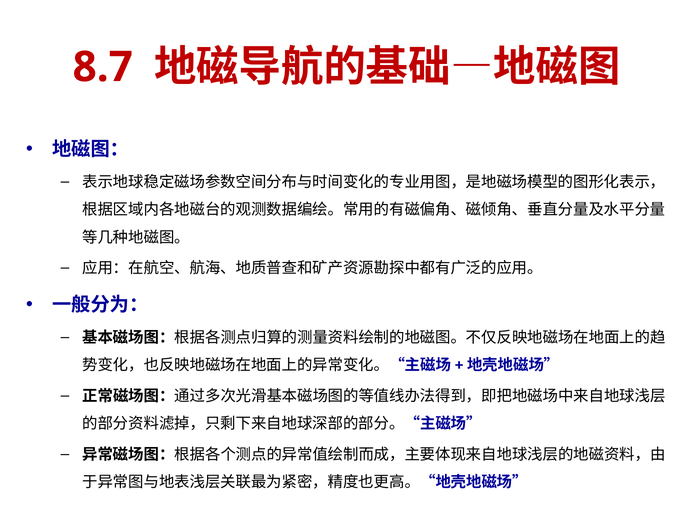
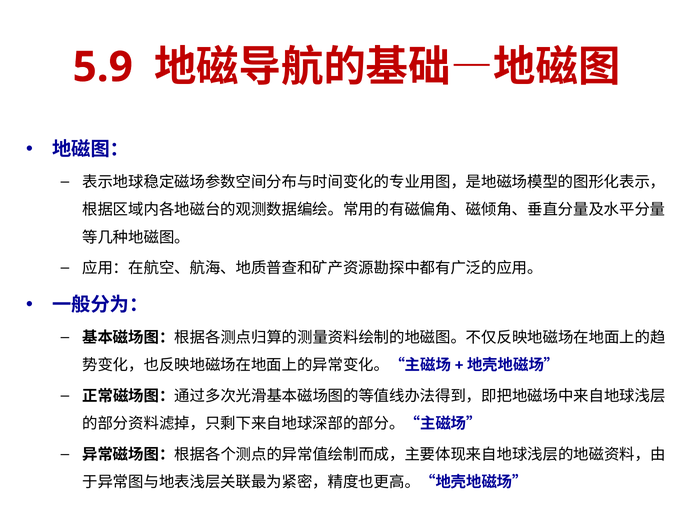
8.7: 8.7 -> 5.9
